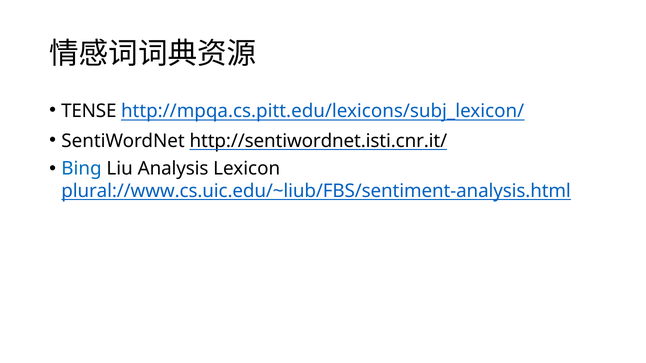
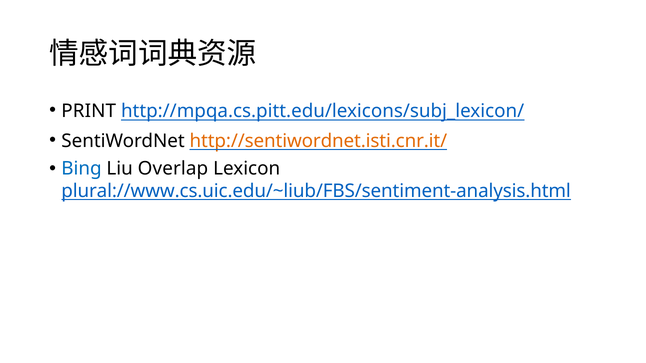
TENSE: TENSE -> PRINT
http://sentiwordnet.isti.cnr.it/ colour: black -> orange
Analysis: Analysis -> Overlap
